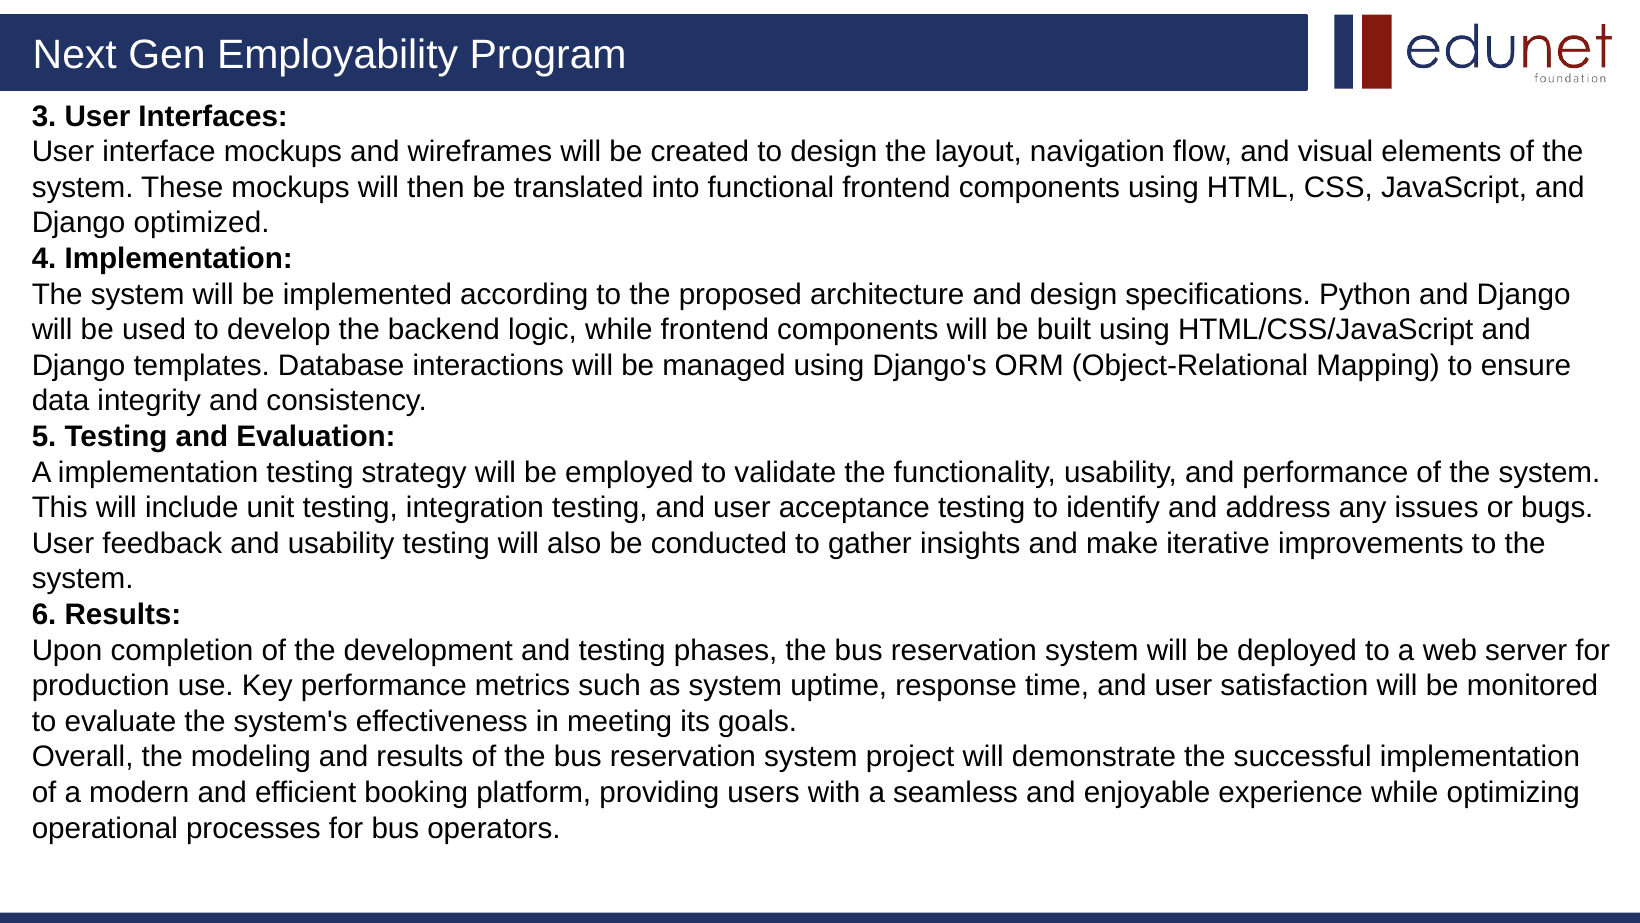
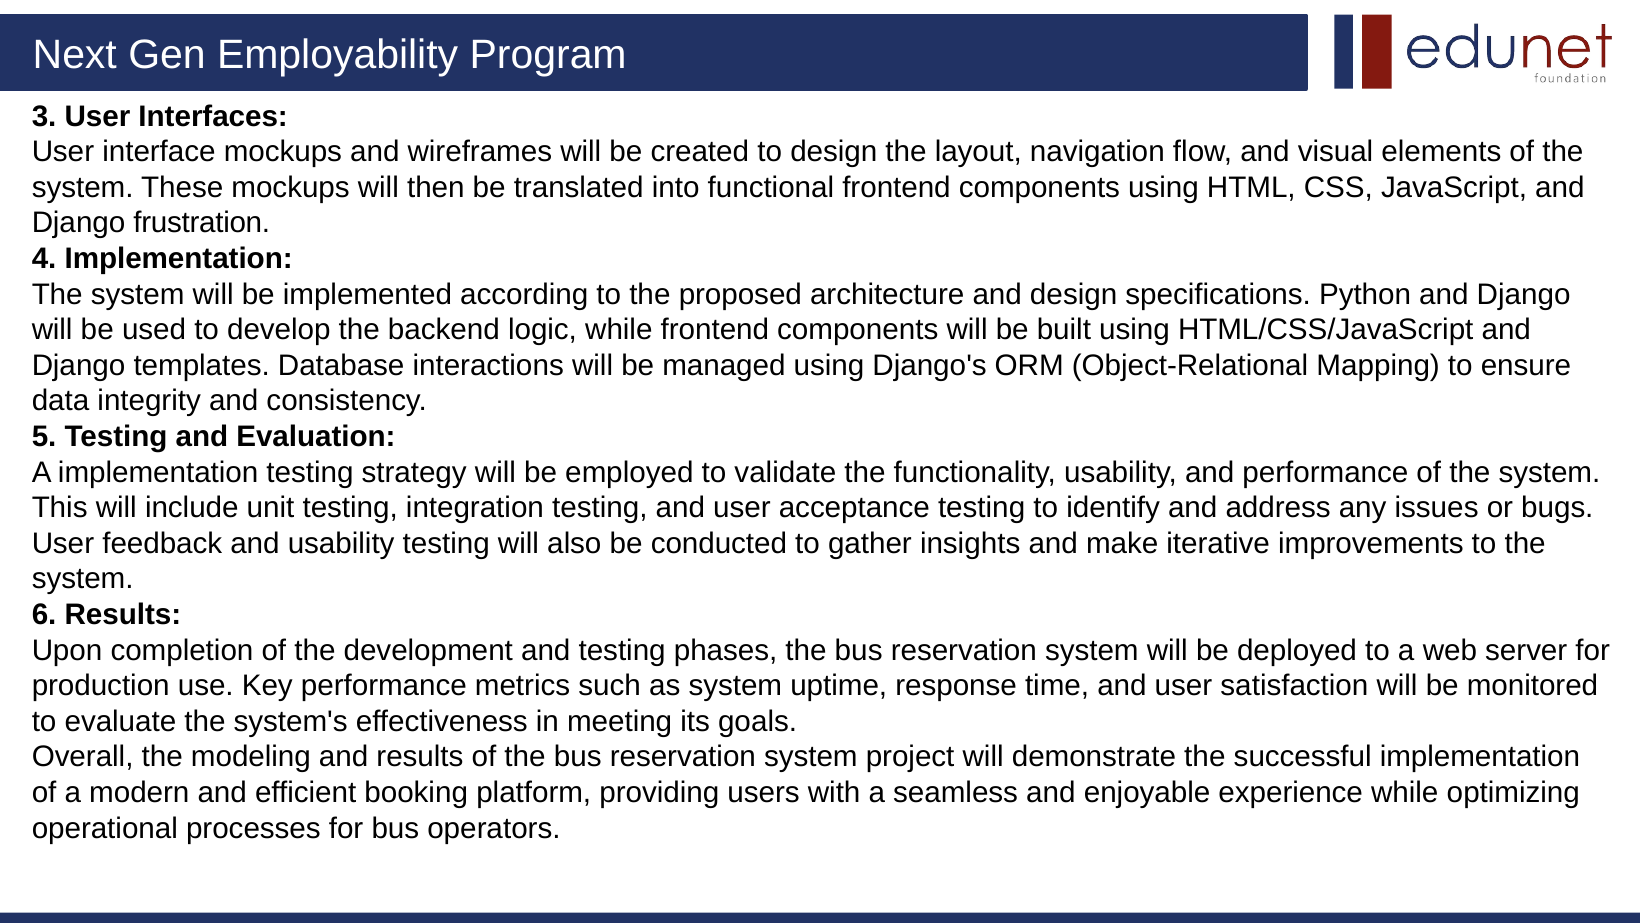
optimized: optimized -> frustration
